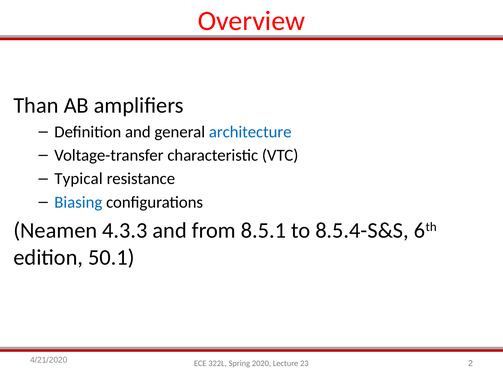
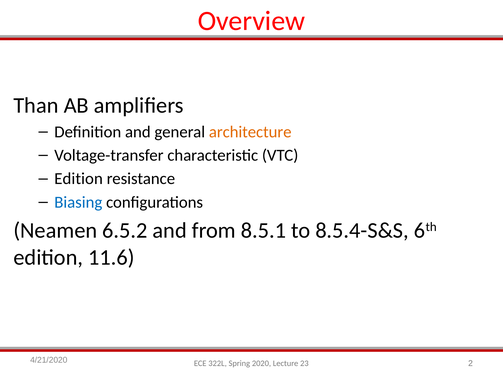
architecture colour: blue -> orange
Typical at (79, 179): Typical -> Edition
4.3.3: 4.3.3 -> 6.5.2
50.1: 50.1 -> 11.6
